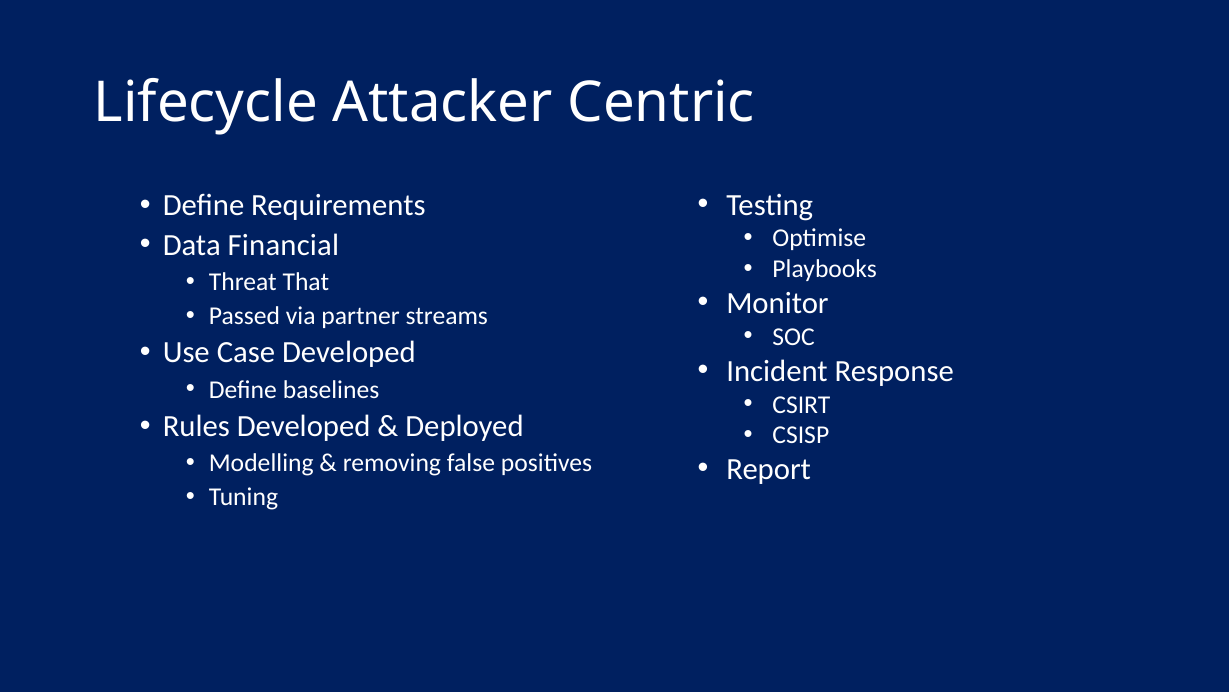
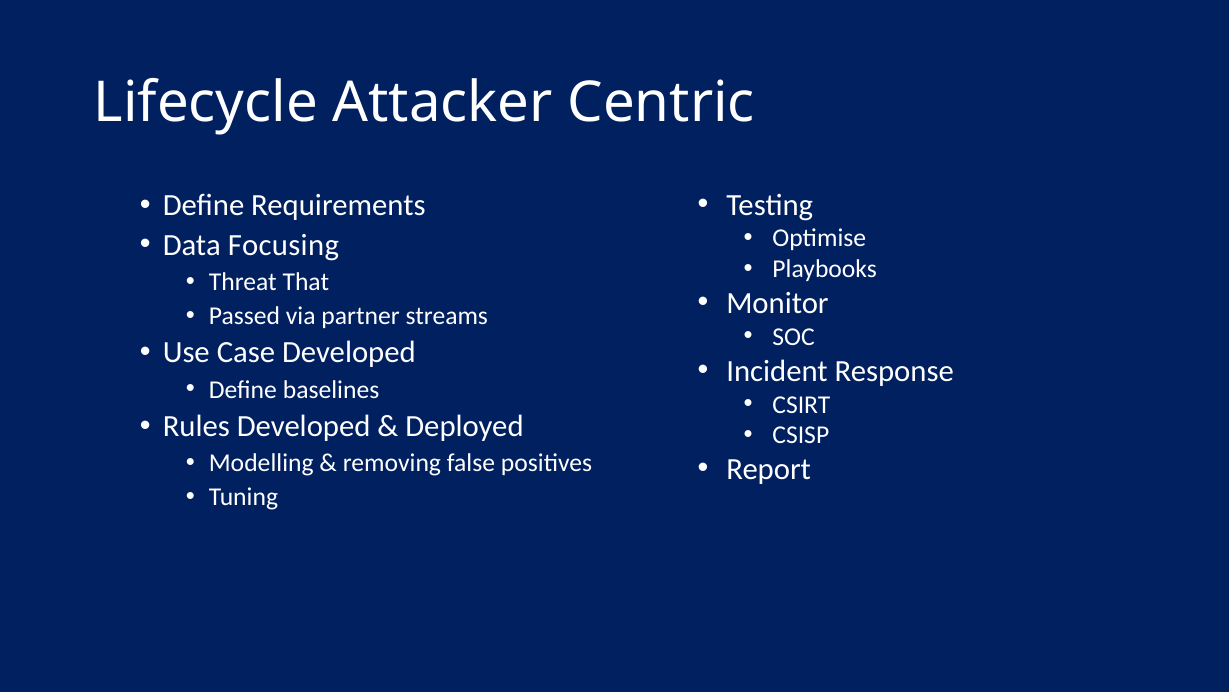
Financial: Financial -> Focusing
